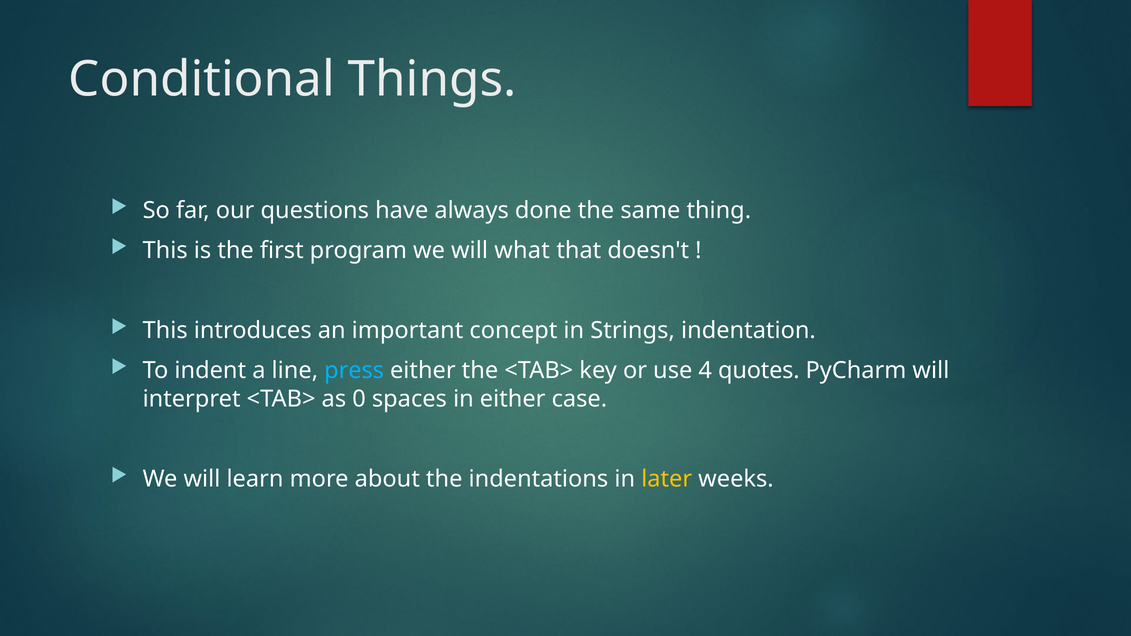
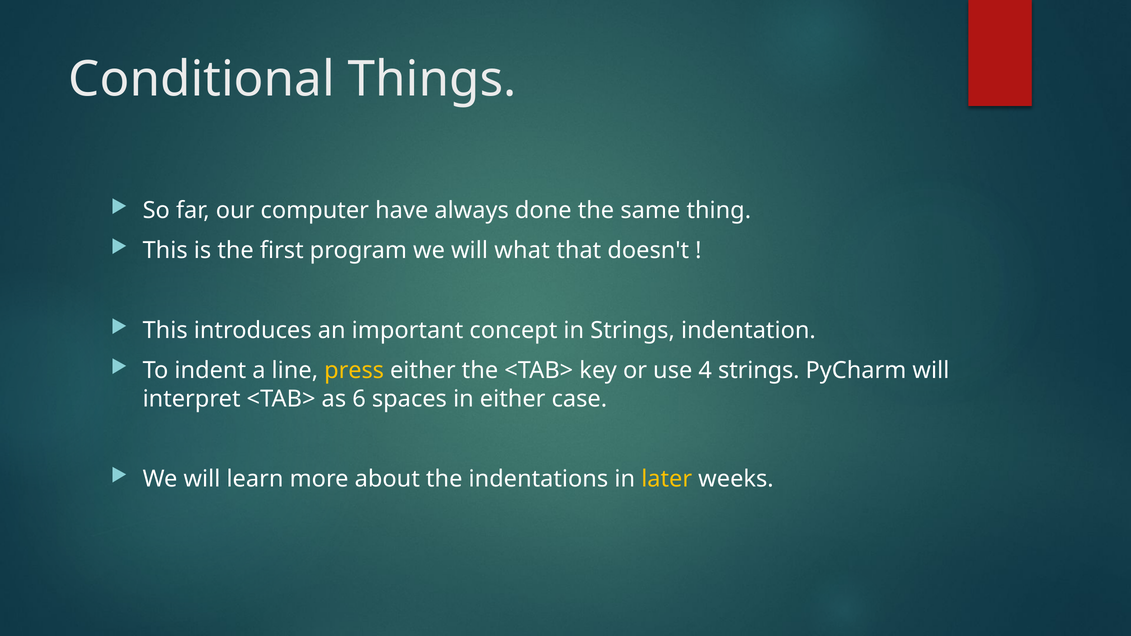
questions: questions -> computer
press colour: light blue -> yellow
4 quotes: quotes -> strings
0: 0 -> 6
